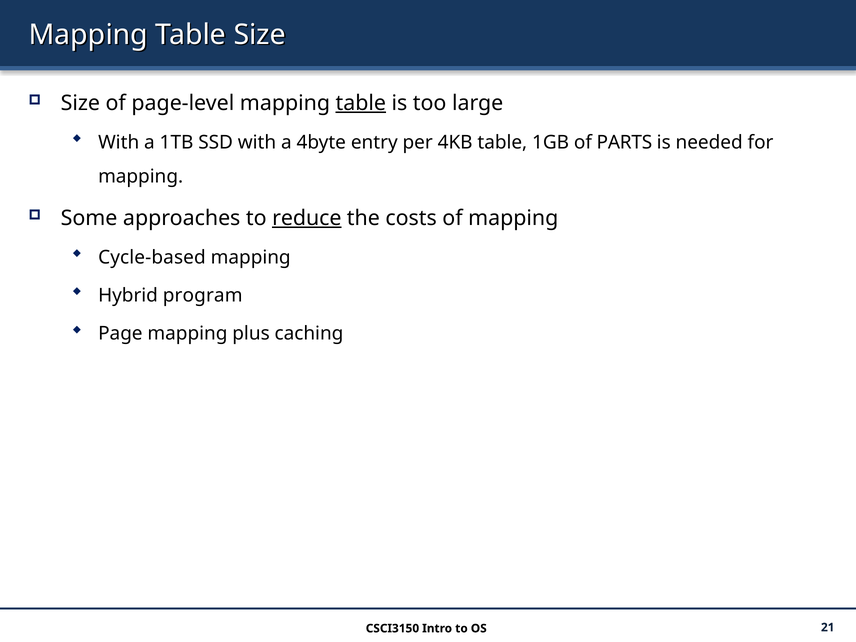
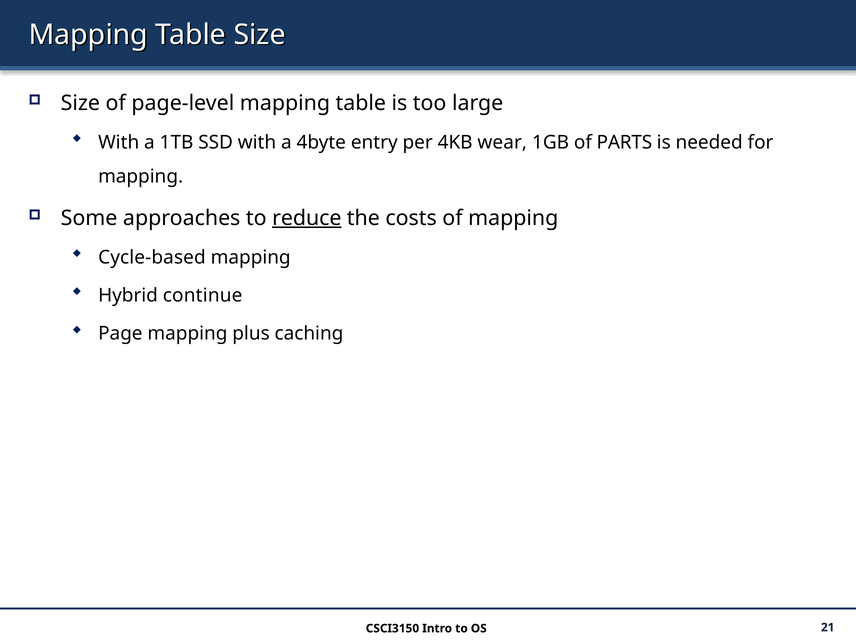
table at (361, 103) underline: present -> none
4KB table: table -> wear
program: program -> continue
